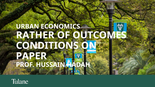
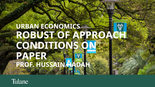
RATHER: RATHER -> ROBUST
OUTCOMES: OUTCOMES -> APPROACH
